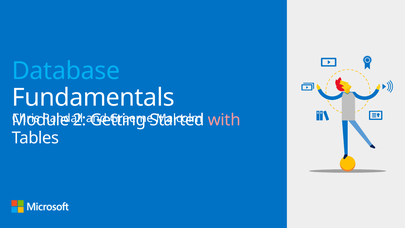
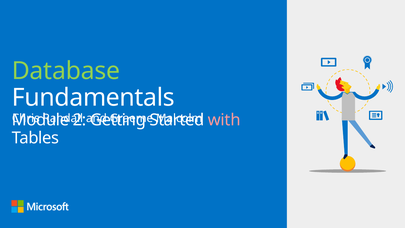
Database colour: light blue -> light green
